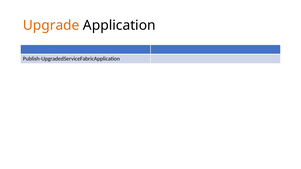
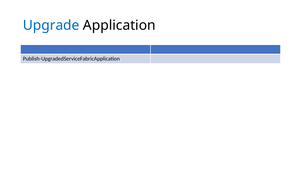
Upgrade colour: orange -> blue
